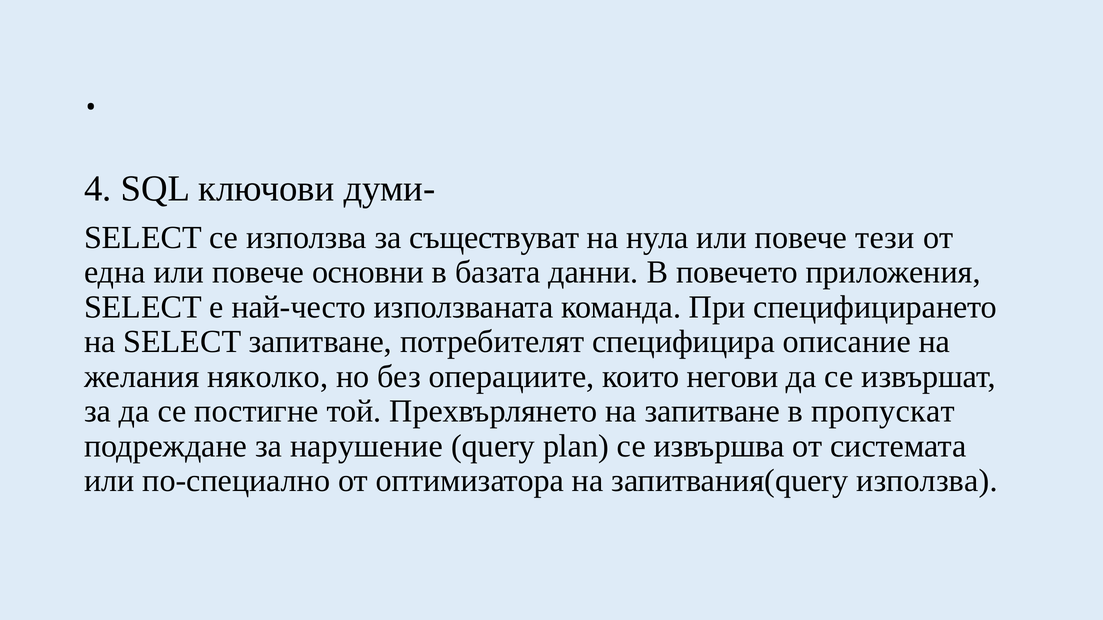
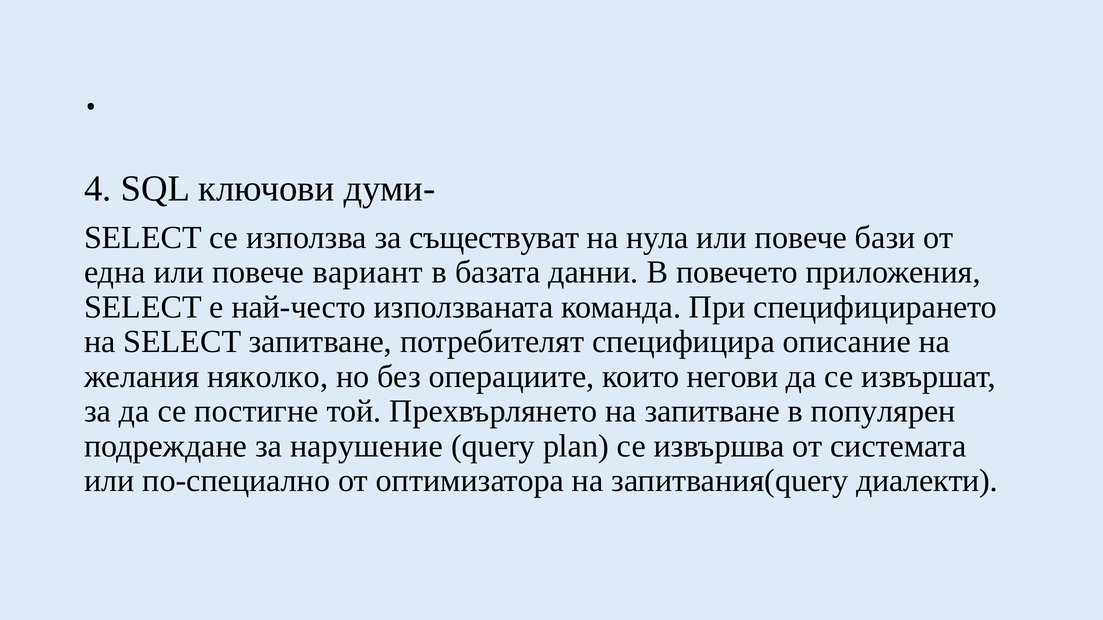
тези: тези -> бази
основни: основни -> вариант
пропускат: пропускат -> популярен
запитвания(query използва: използва -> диалекти
